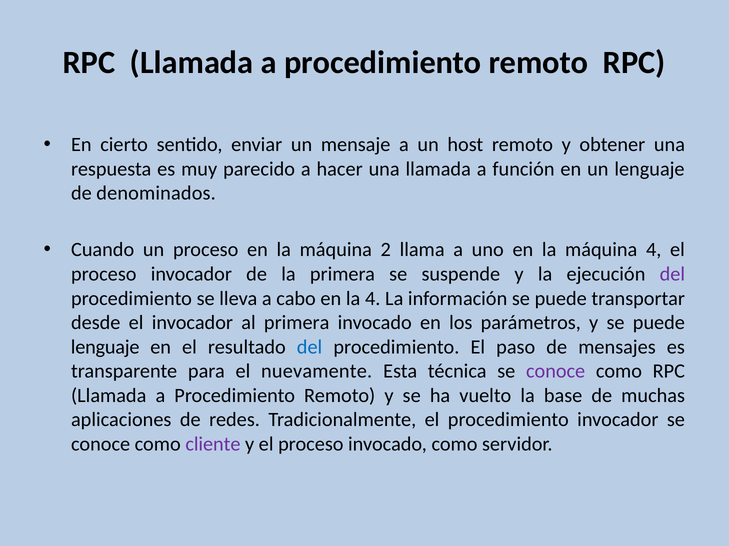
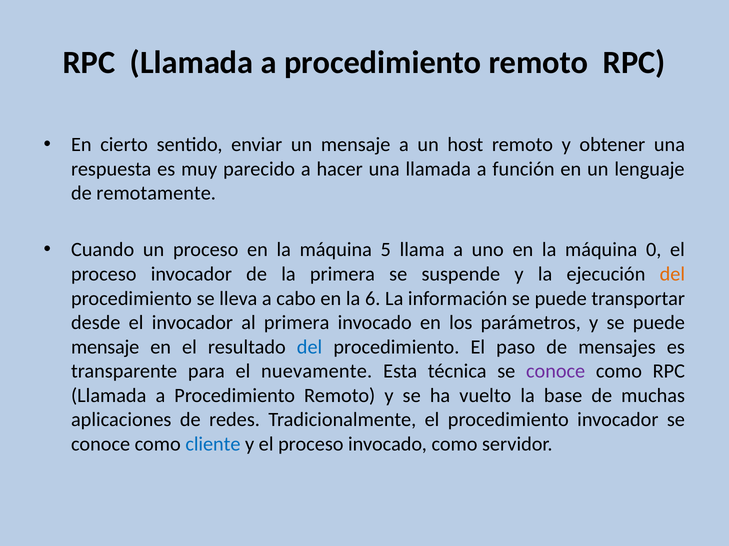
denominados: denominados -> remotamente
2: 2 -> 5
máquina 4: 4 -> 0
del at (672, 274) colour: purple -> orange
la 4: 4 -> 6
lenguaje at (105, 347): lenguaje -> mensaje
cliente colour: purple -> blue
